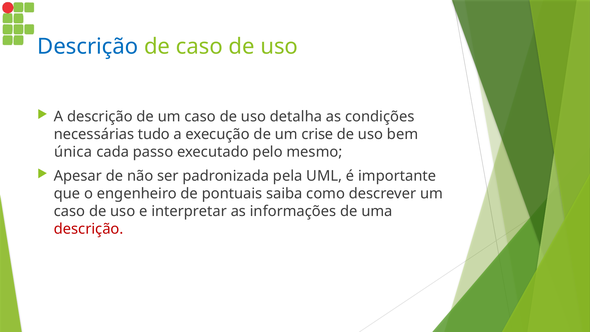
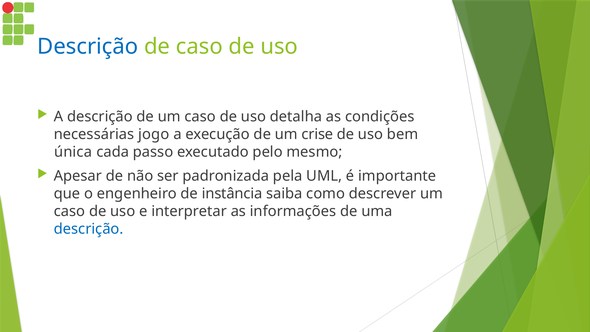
tudo: tudo -> jogo
pontuais: pontuais -> instância
descrição at (89, 229) colour: red -> blue
